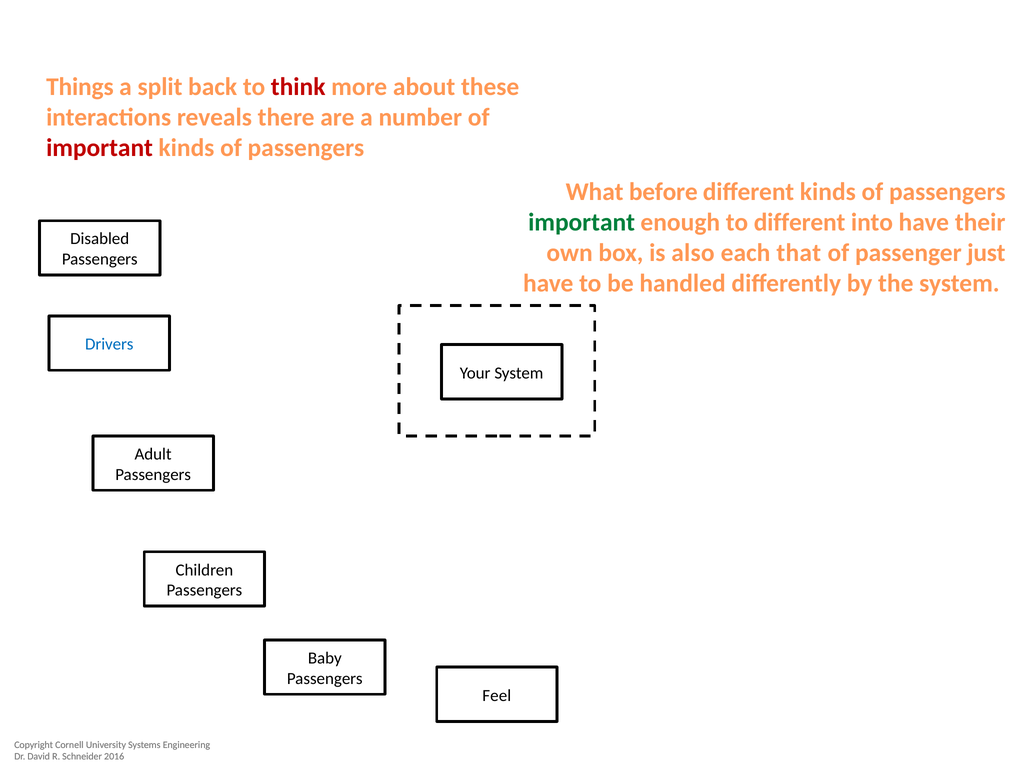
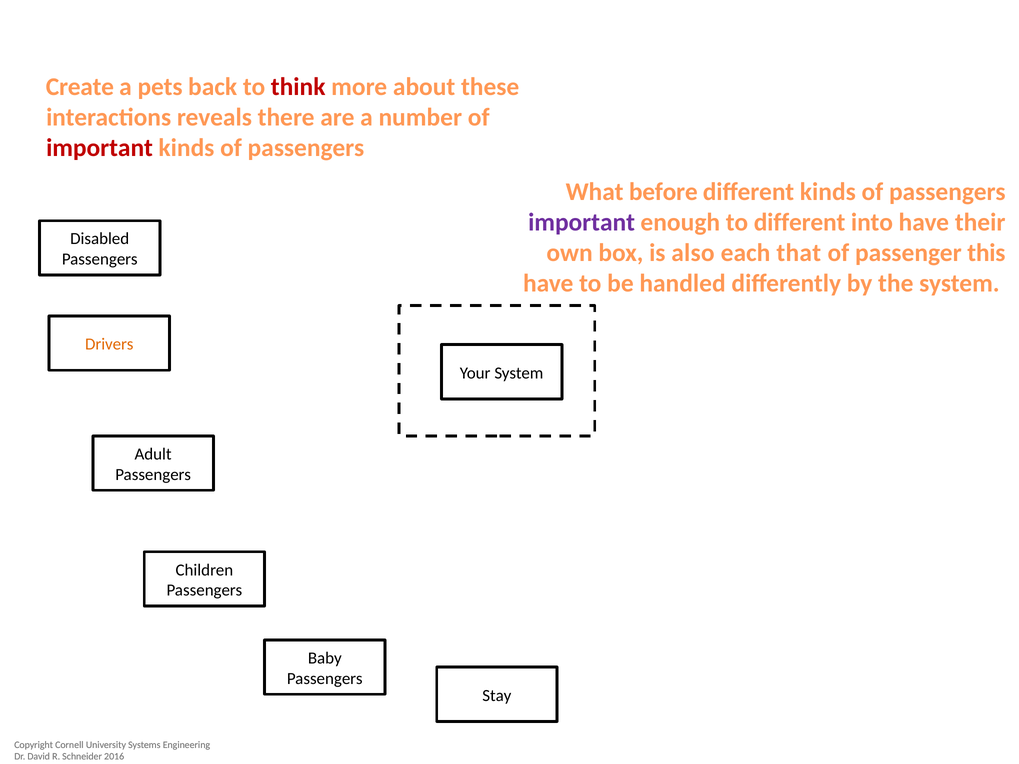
Things: Things -> Create
split: split -> pets
important at (582, 222) colour: green -> purple
just: just -> this
Drivers colour: blue -> orange
Feel: Feel -> Stay
